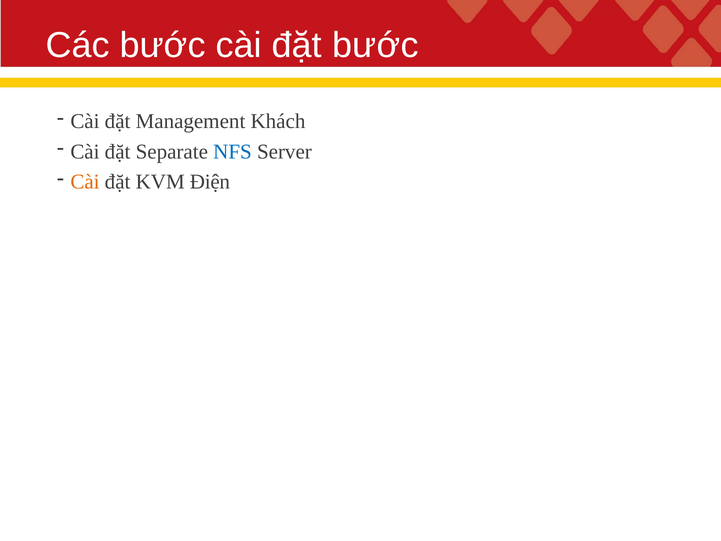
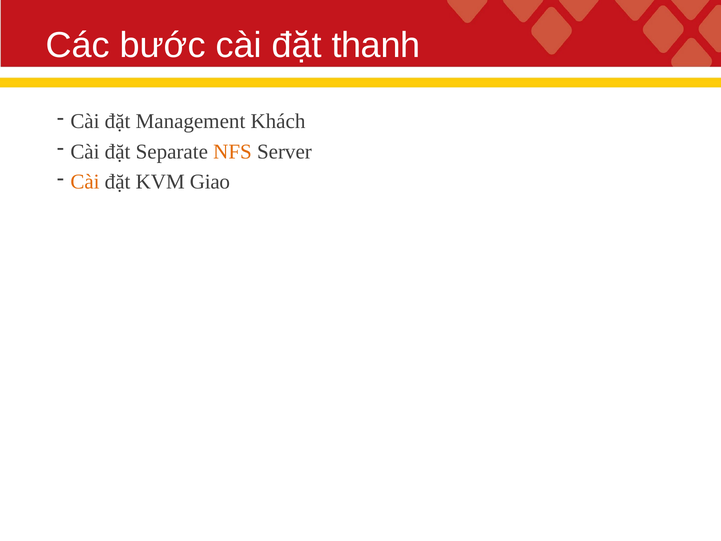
đặt bước: bước -> thanh
NFS colour: blue -> orange
Điện: Điện -> Giao
